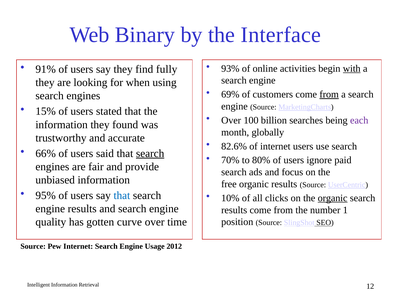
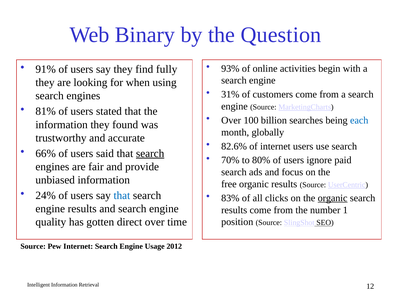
Interface: Interface -> Question
with underline: present -> none
69%: 69% -> 31%
from at (329, 94) underline: present -> none
15%: 15% -> 81%
each colour: purple -> blue
95%: 95% -> 24%
10%: 10% -> 83%
curve: curve -> direct
